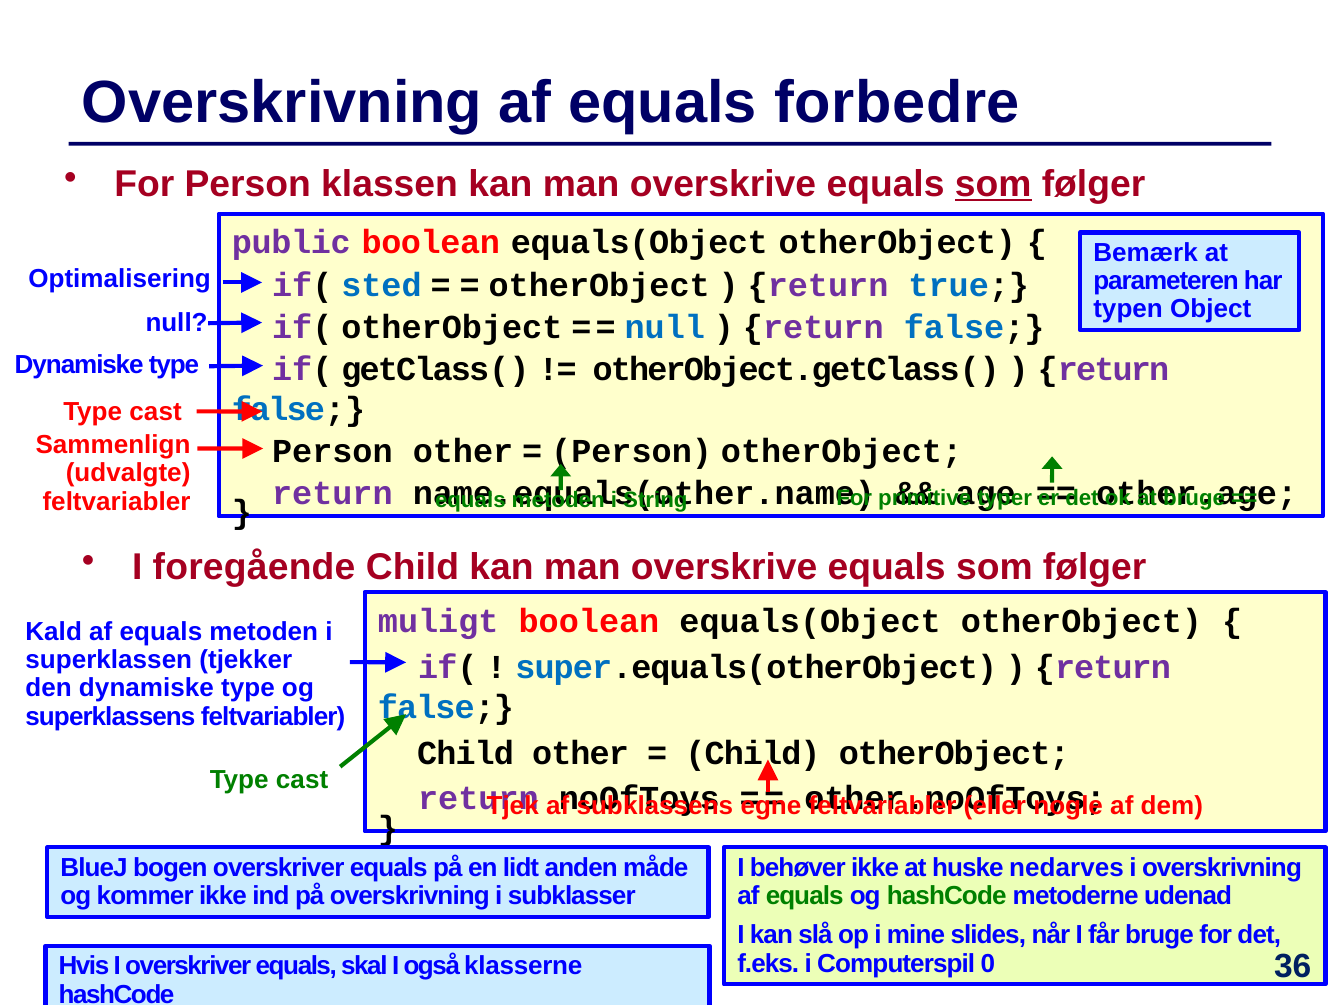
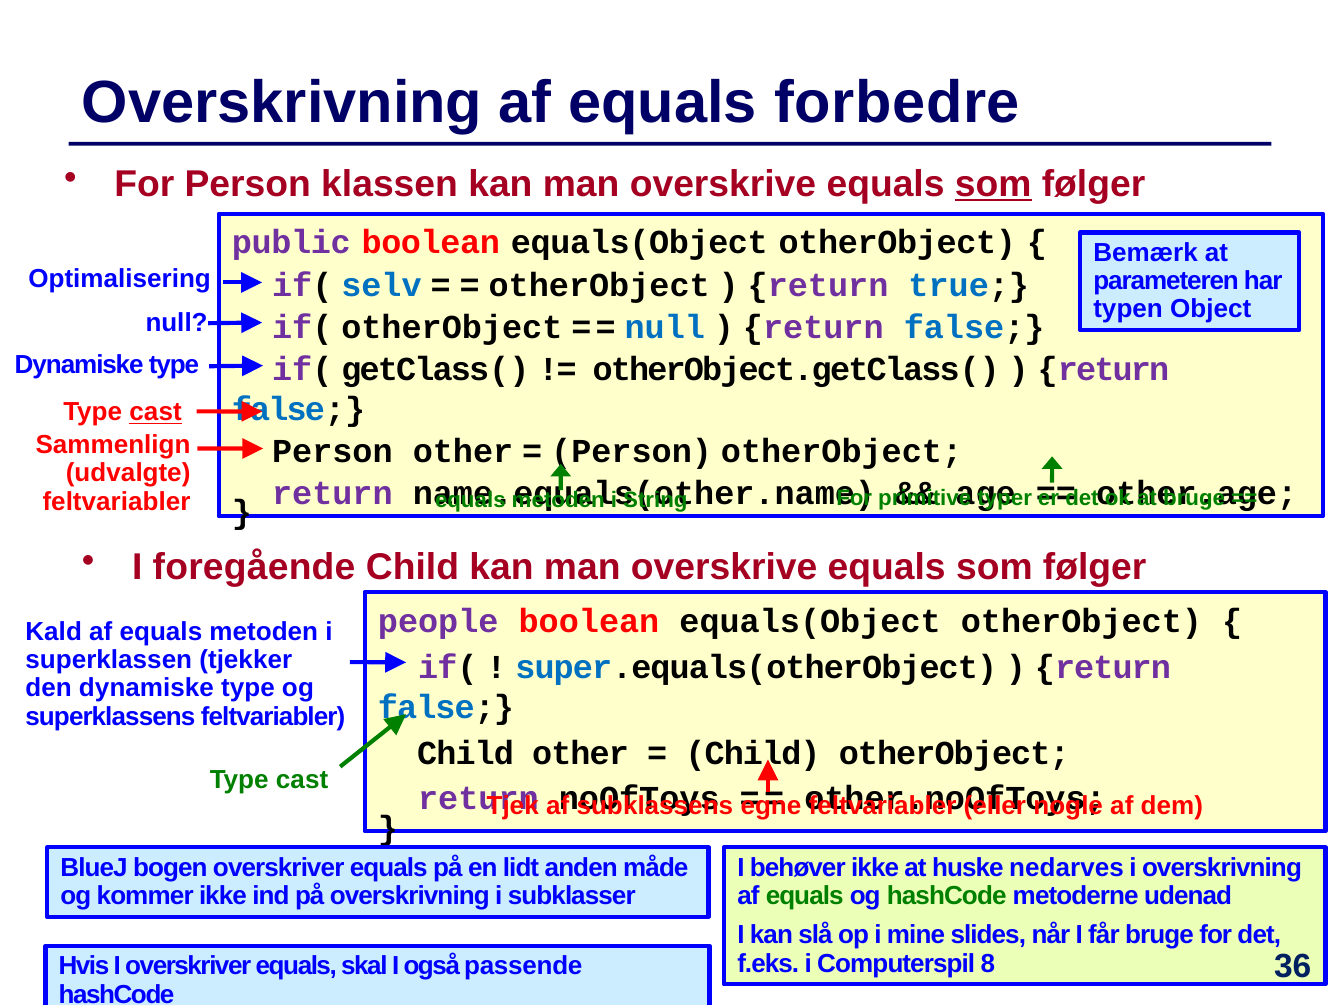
sted: sted -> selv
cast at (156, 412) underline: none -> present
muligt: muligt -> people
0: 0 -> 8
klasserne: klasserne -> passende
